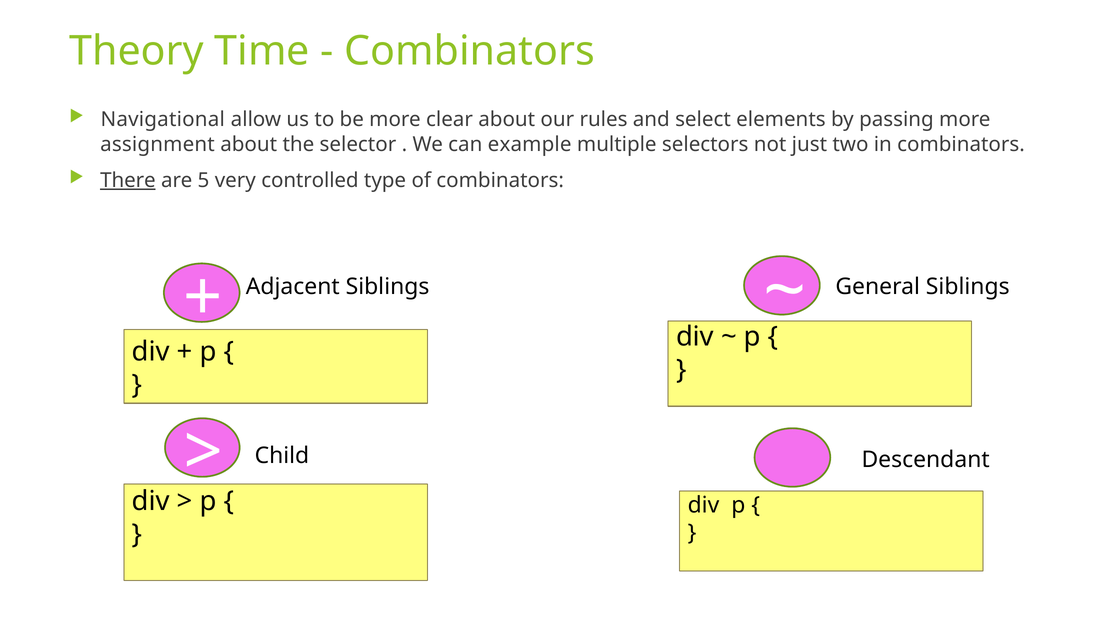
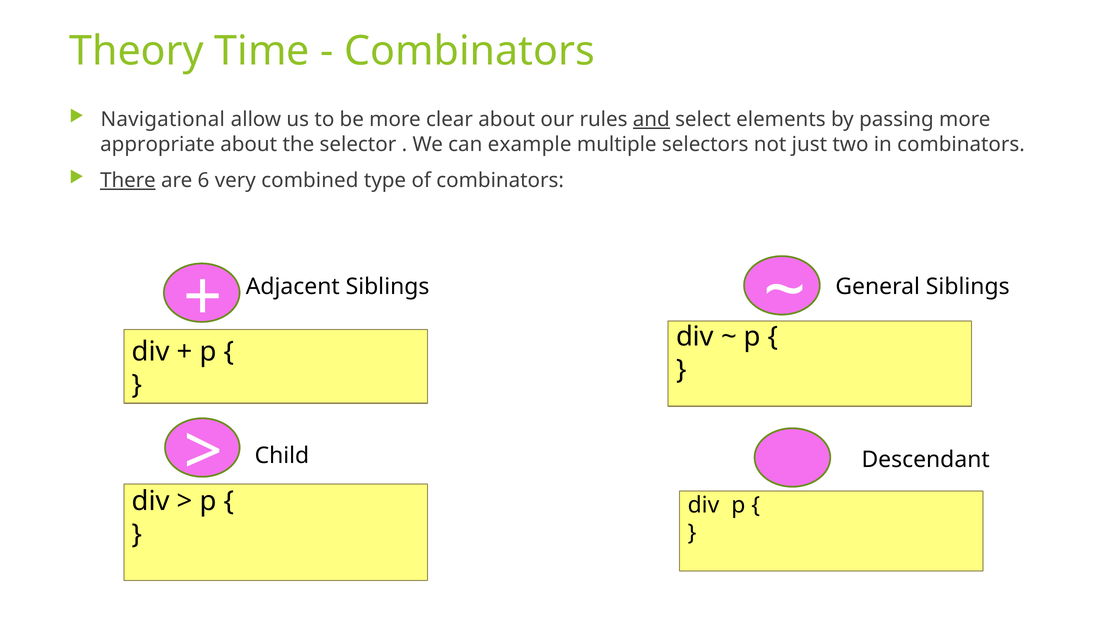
and underline: none -> present
assignment: assignment -> appropriate
5: 5 -> 6
controlled: controlled -> combined
